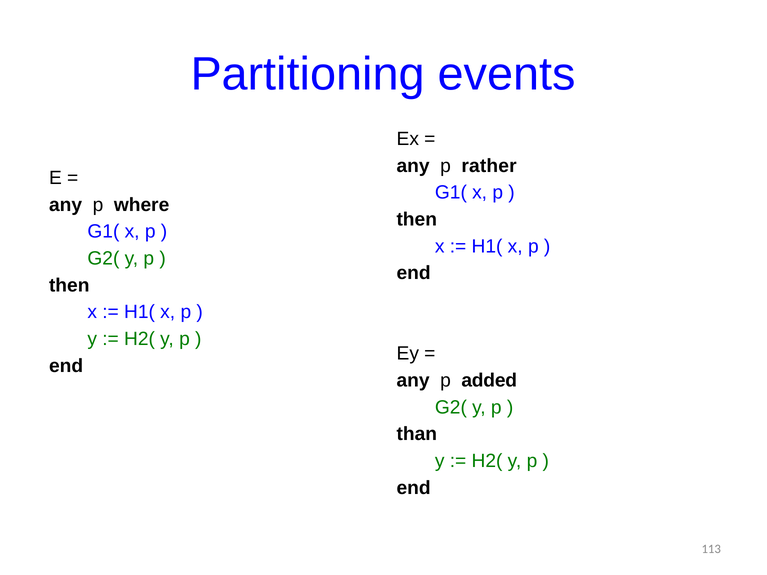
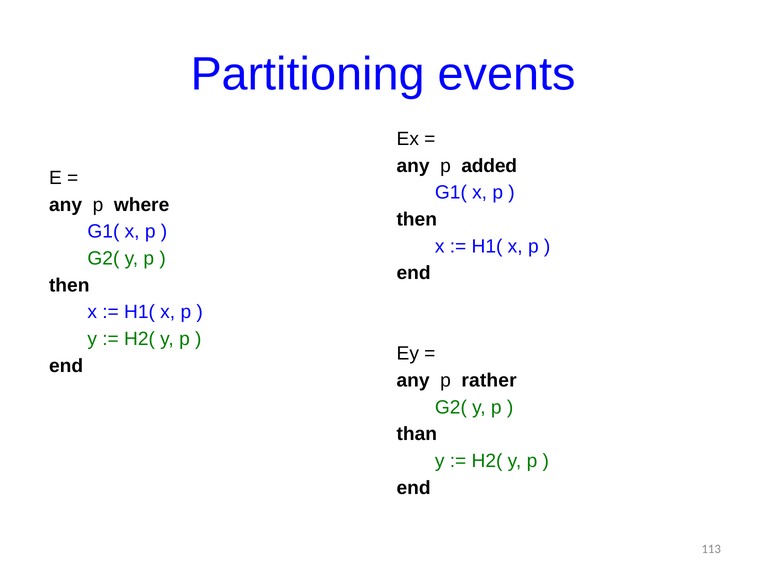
rather: rather -> added
added: added -> rather
